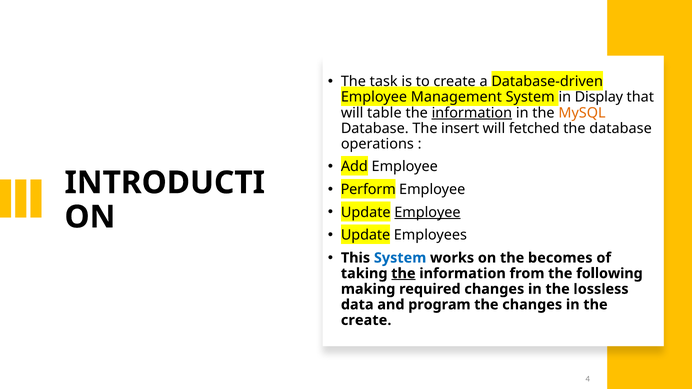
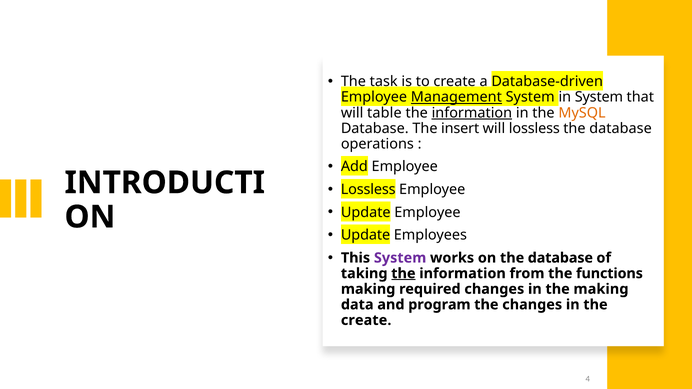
Management underline: none -> present
in Display: Display -> System
will fetched: fetched -> lossless
Perform at (368, 190): Perform -> Lossless
Employee at (427, 212) underline: present -> none
System at (400, 258) colour: blue -> purple
on the becomes: becomes -> database
following: following -> functions
the lossless: lossless -> making
